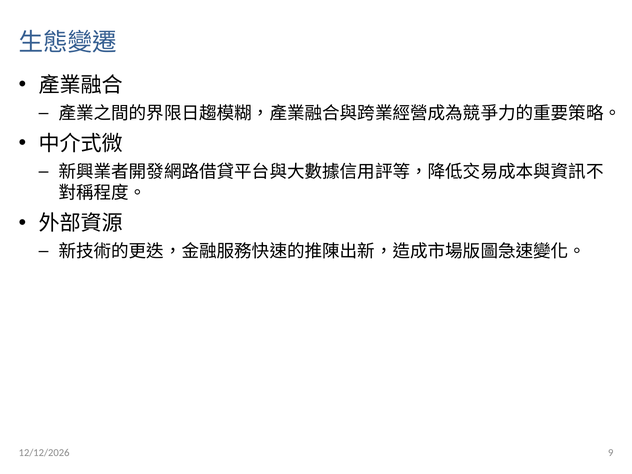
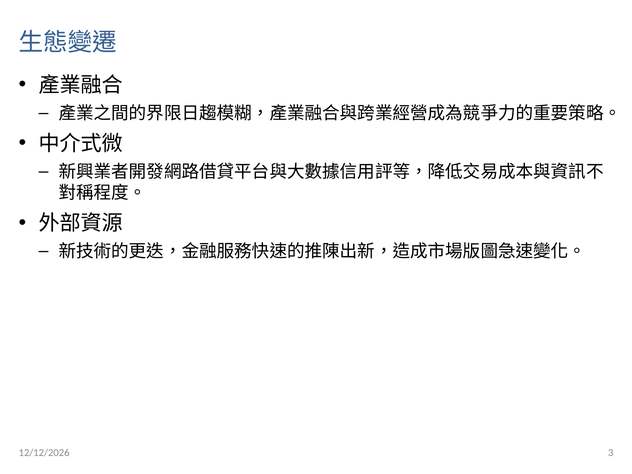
9: 9 -> 3
